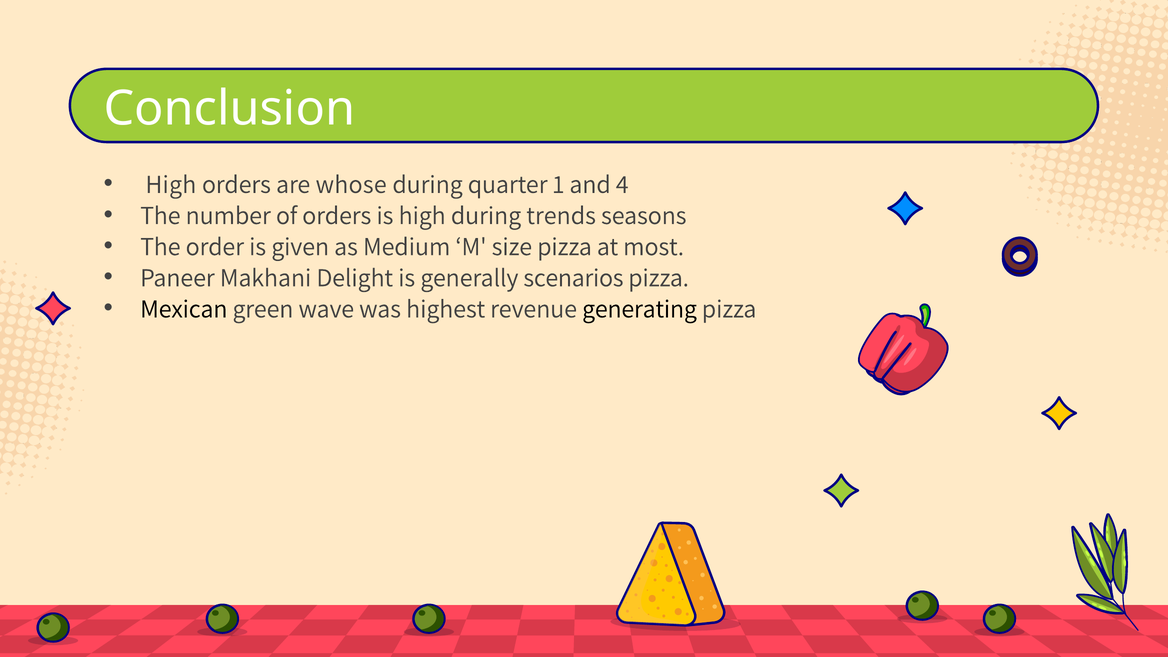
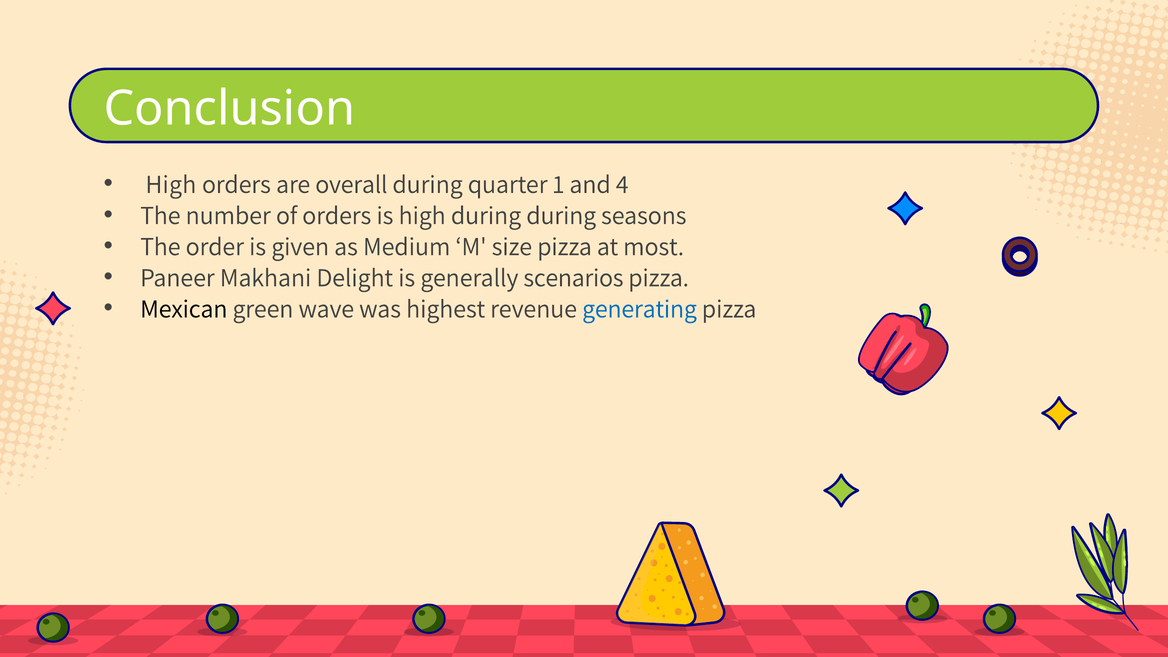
whose: whose -> overall
during trends: trends -> during
generating colour: black -> blue
